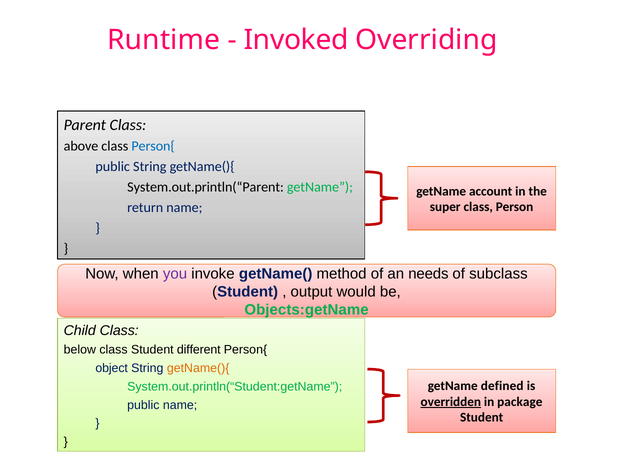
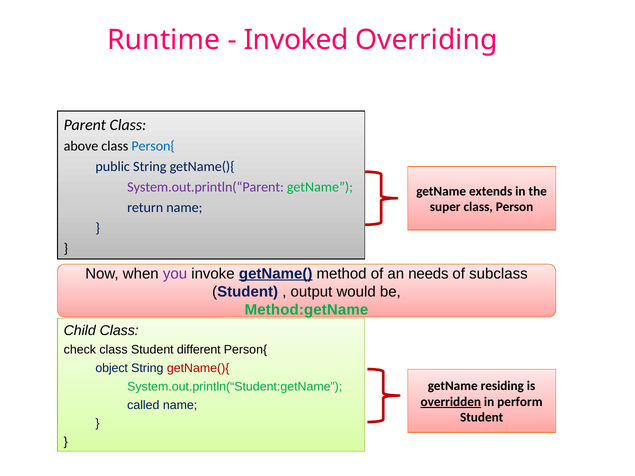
System.out.println(“Parent colour: black -> purple
account: account -> extends
getName( underline: none -> present
Objects:getName: Objects:getName -> Method:getName
below: below -> check
getName(){ at (198, 368) colour: orange -> red
defined: defined -> residing
package: package -> perform
public at (143, 405): public -> called
